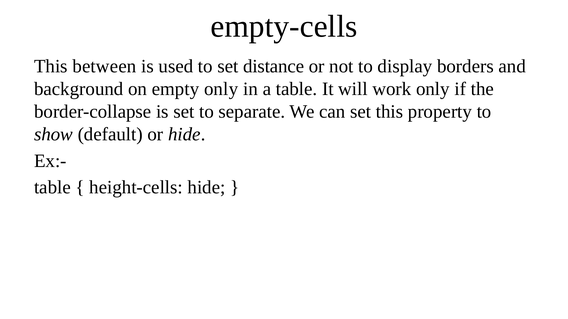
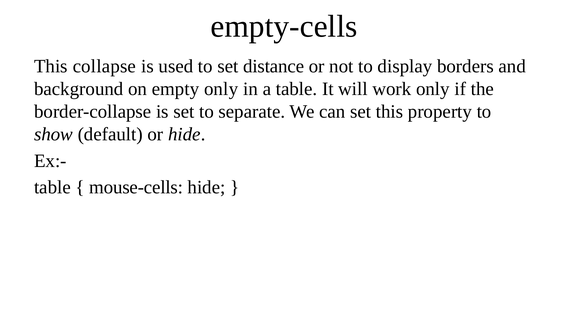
between: between -> collapse
height-cells: height-cells -> mouse-cells
